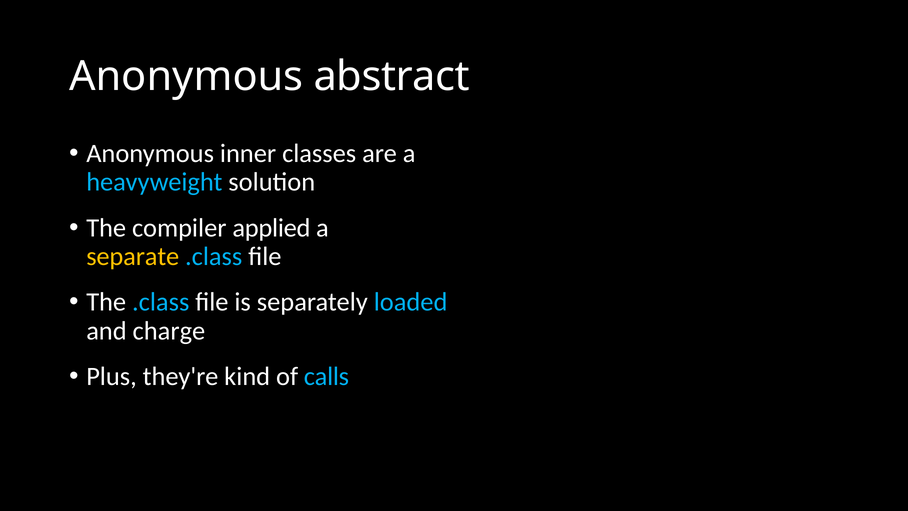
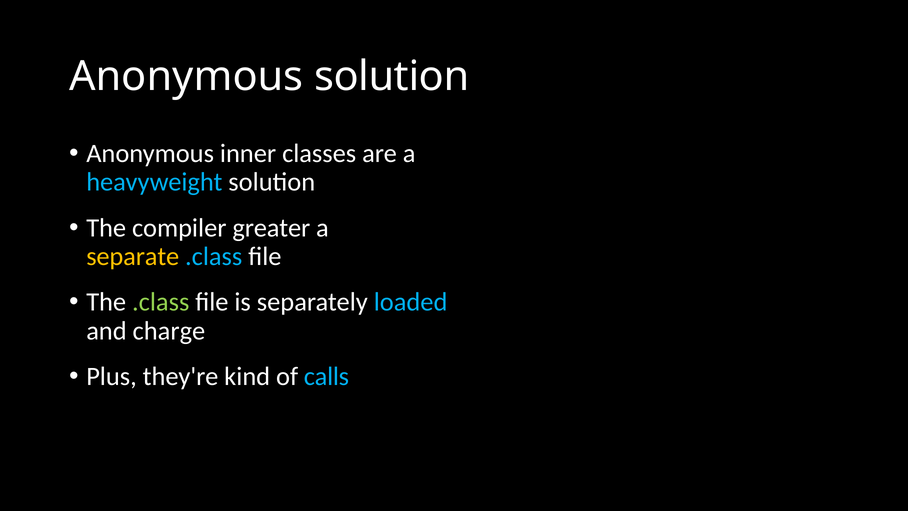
Anonymous abstract: abstract -> solution
applied: applied -> greater
.class at (161, 302) colour: light blue -> light green
